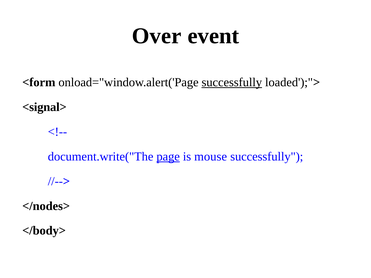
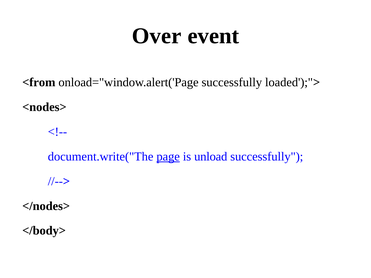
<form: <form -> <from
successfully at (232, 82) underline: present -> none
<signal>: <signal> -> <nodes>
mouse: mouse -> unload
